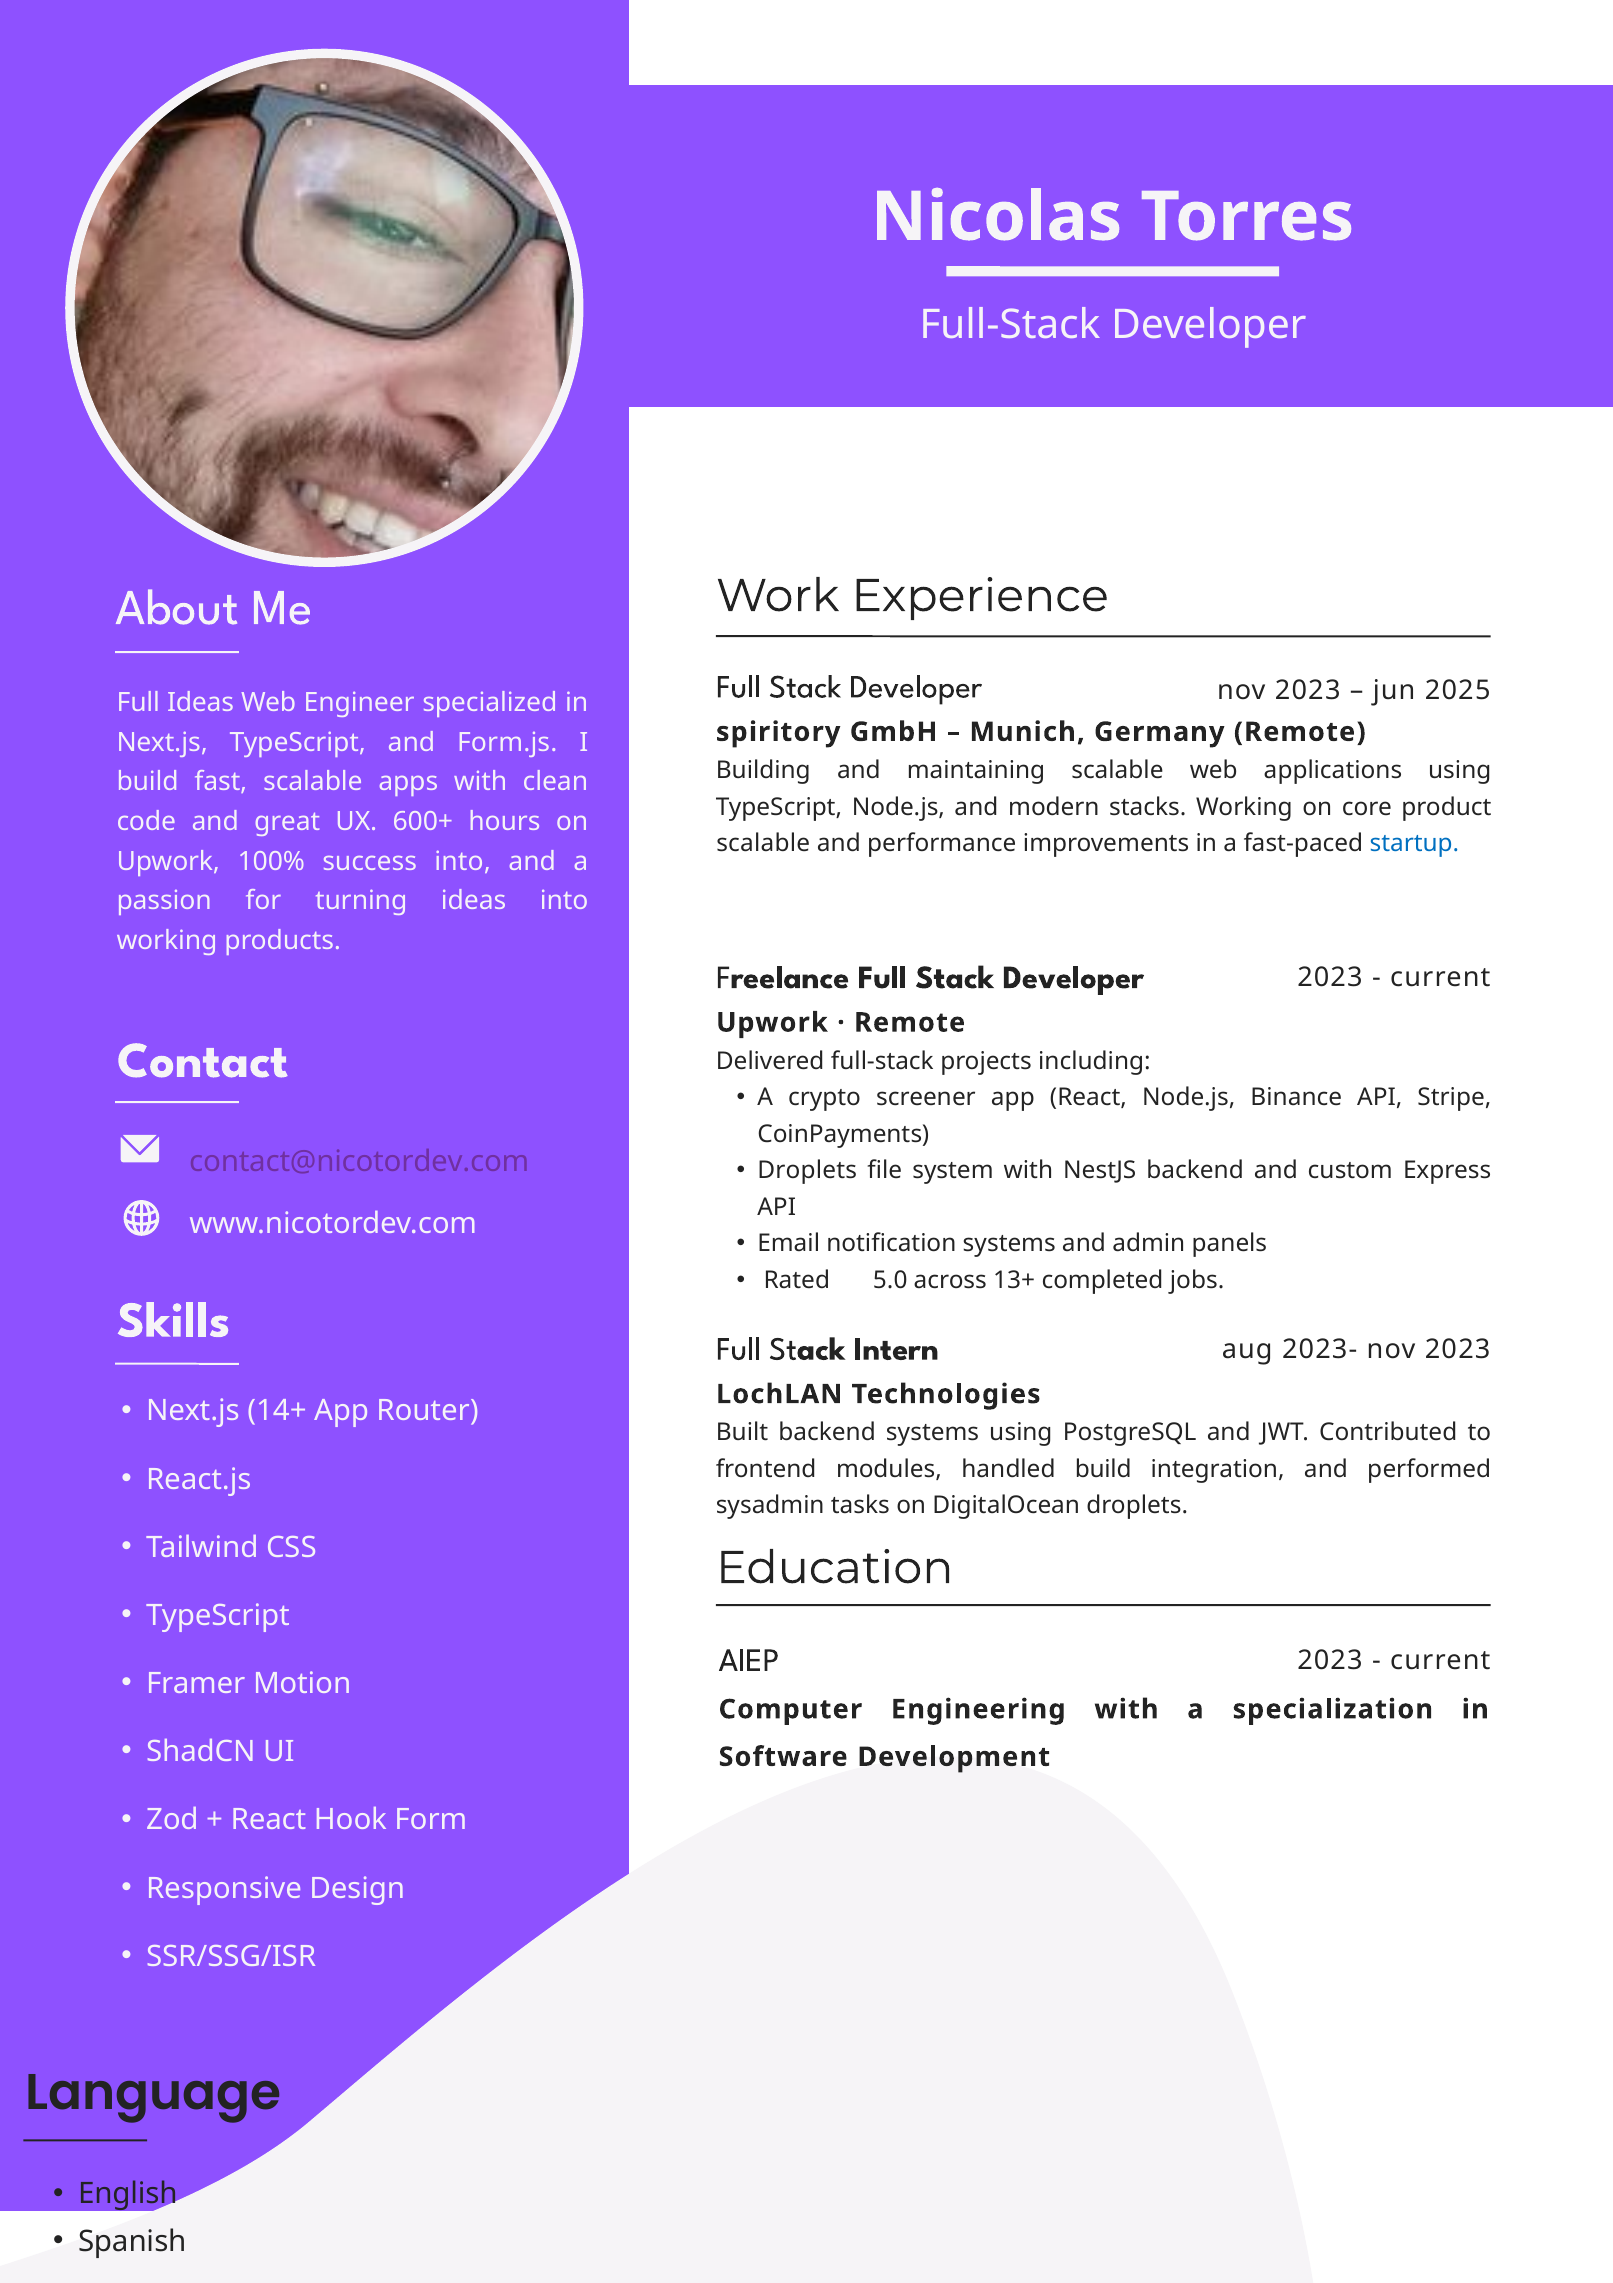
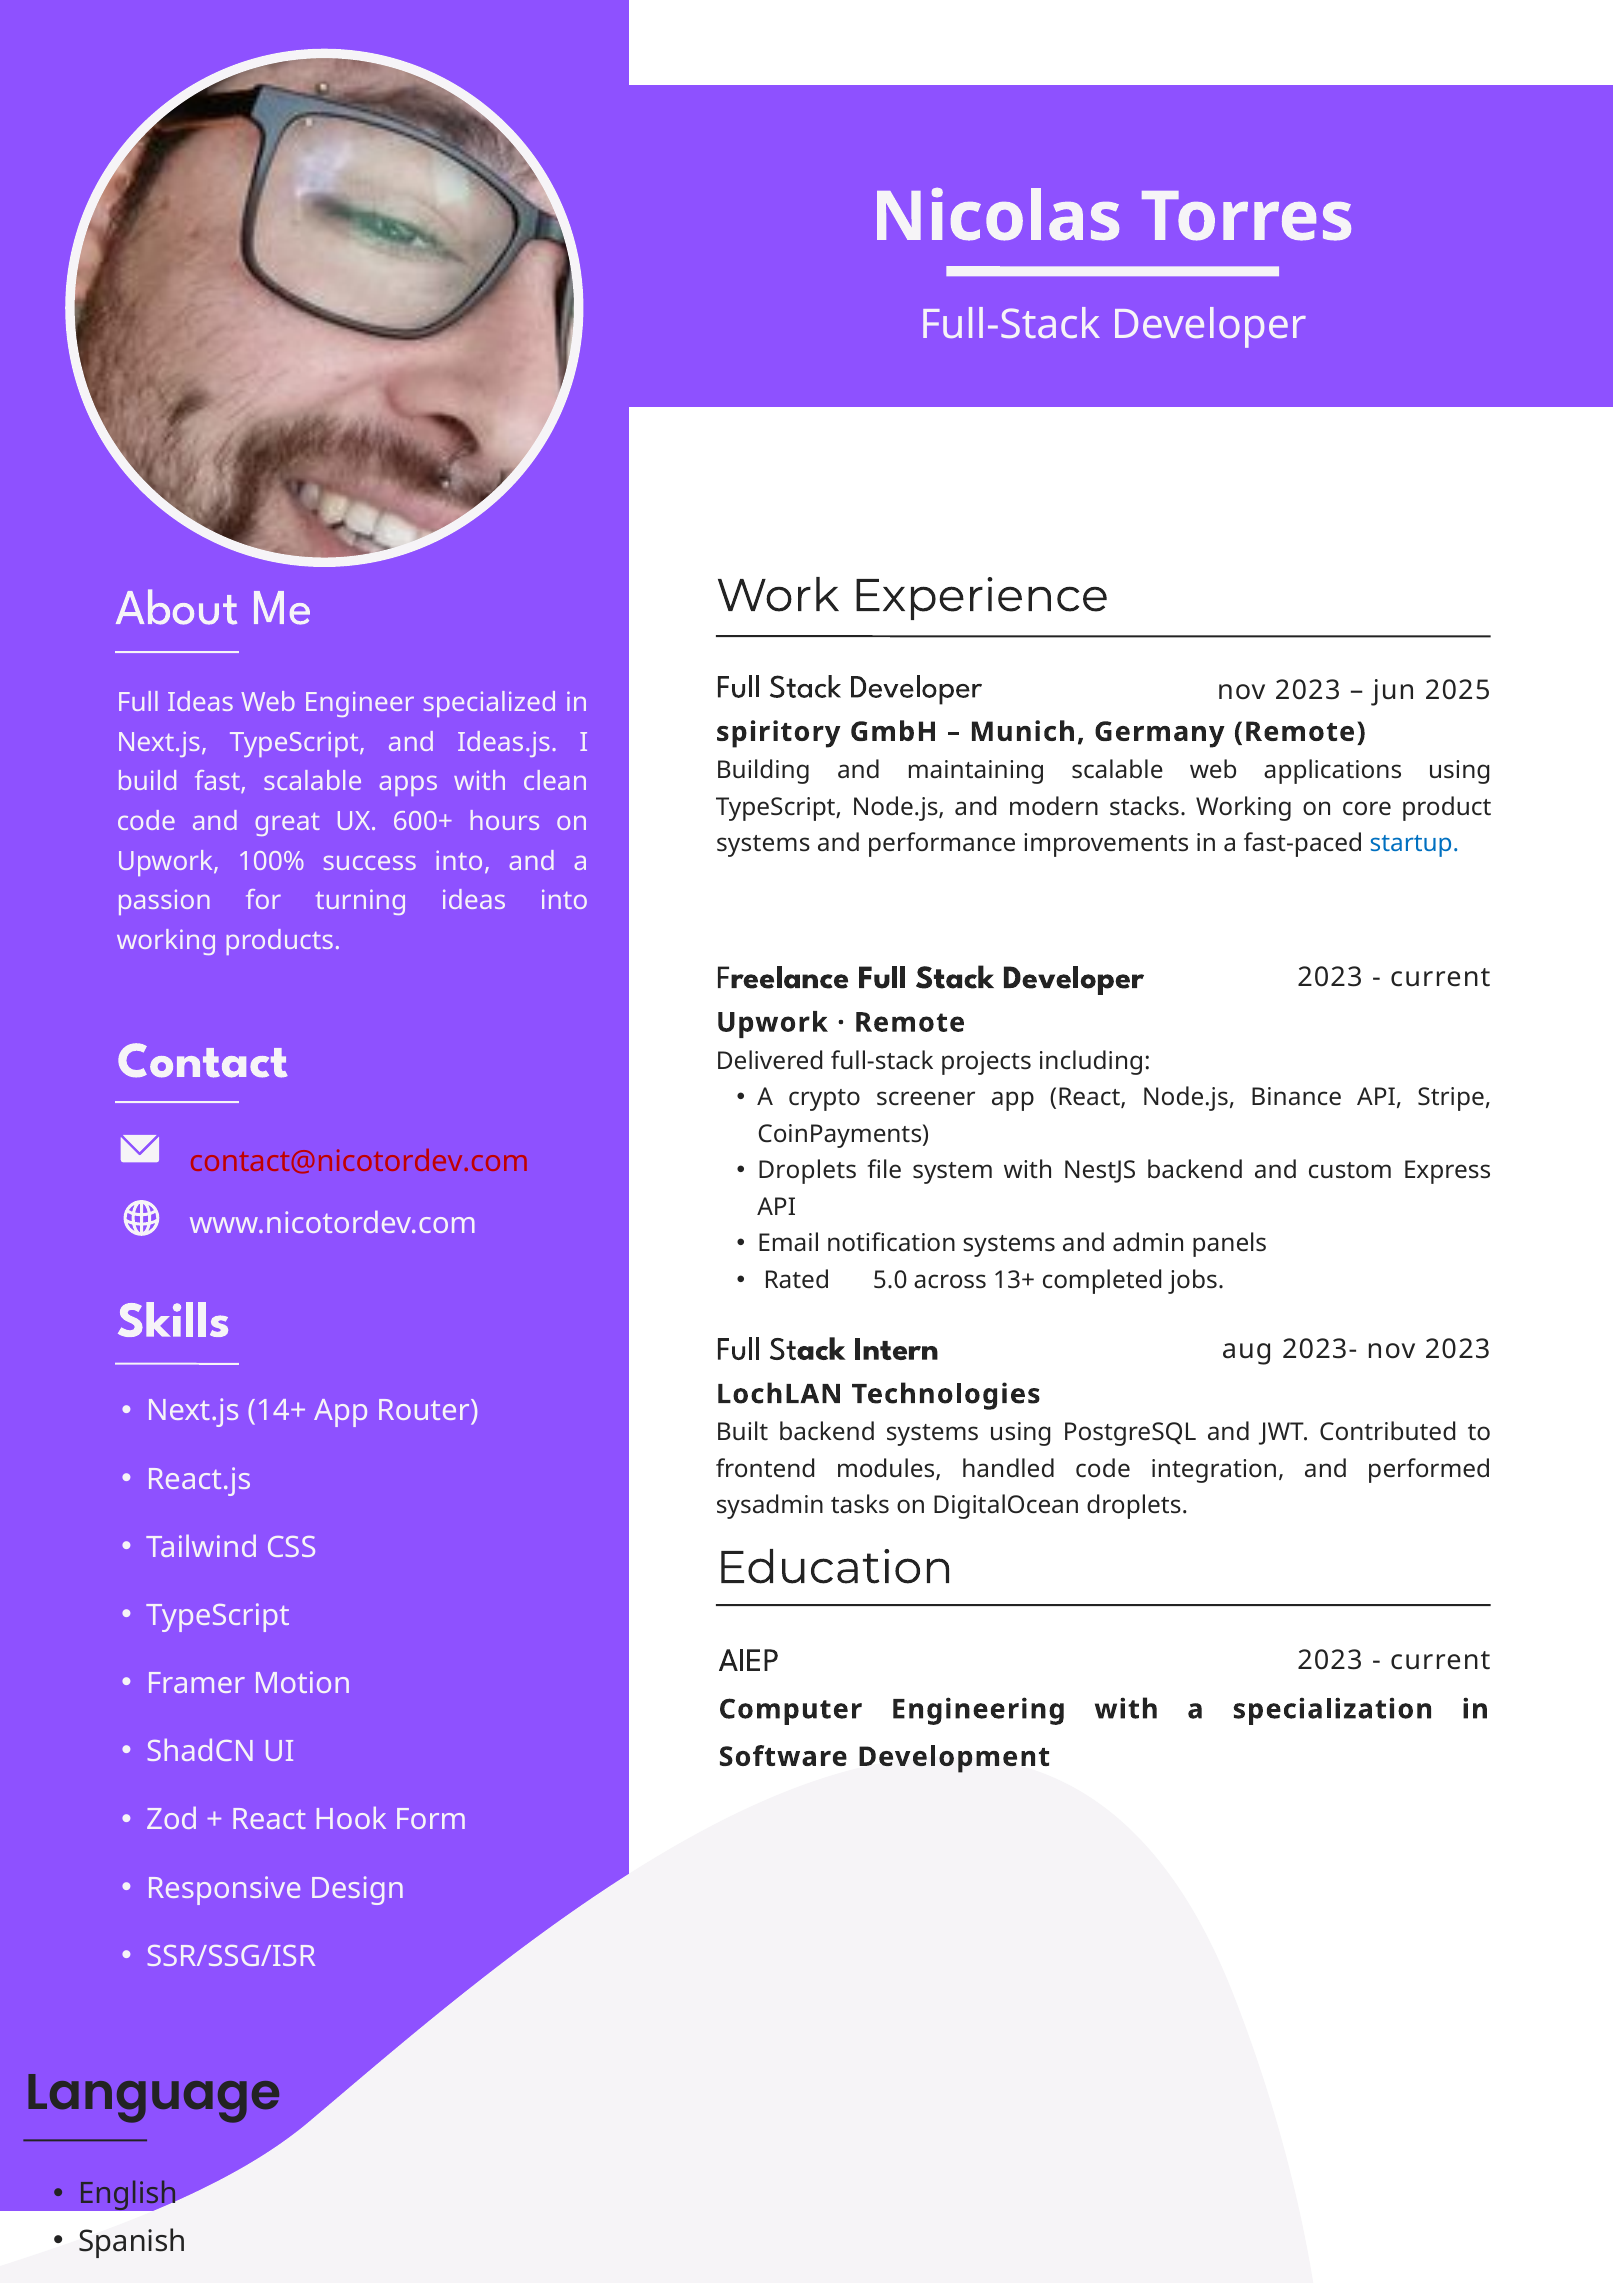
Form.js: Form.js -> Ideas.js
scalable at (763, 843): scalable -> systems
contact@nicotordev.com colour: purple -> red
handled build: build -> code
